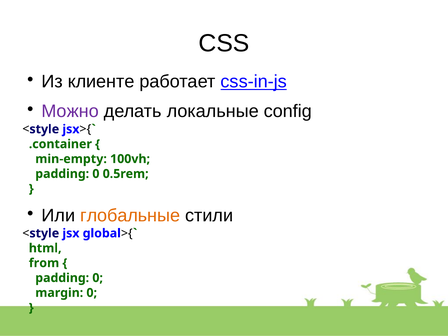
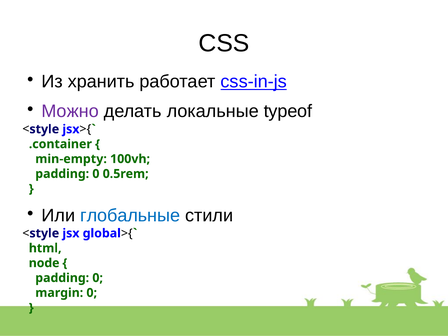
клиенте: клиенте -> хранить
config: config -> typeof
глобальные colour: orange -> blue
from: from -> node
